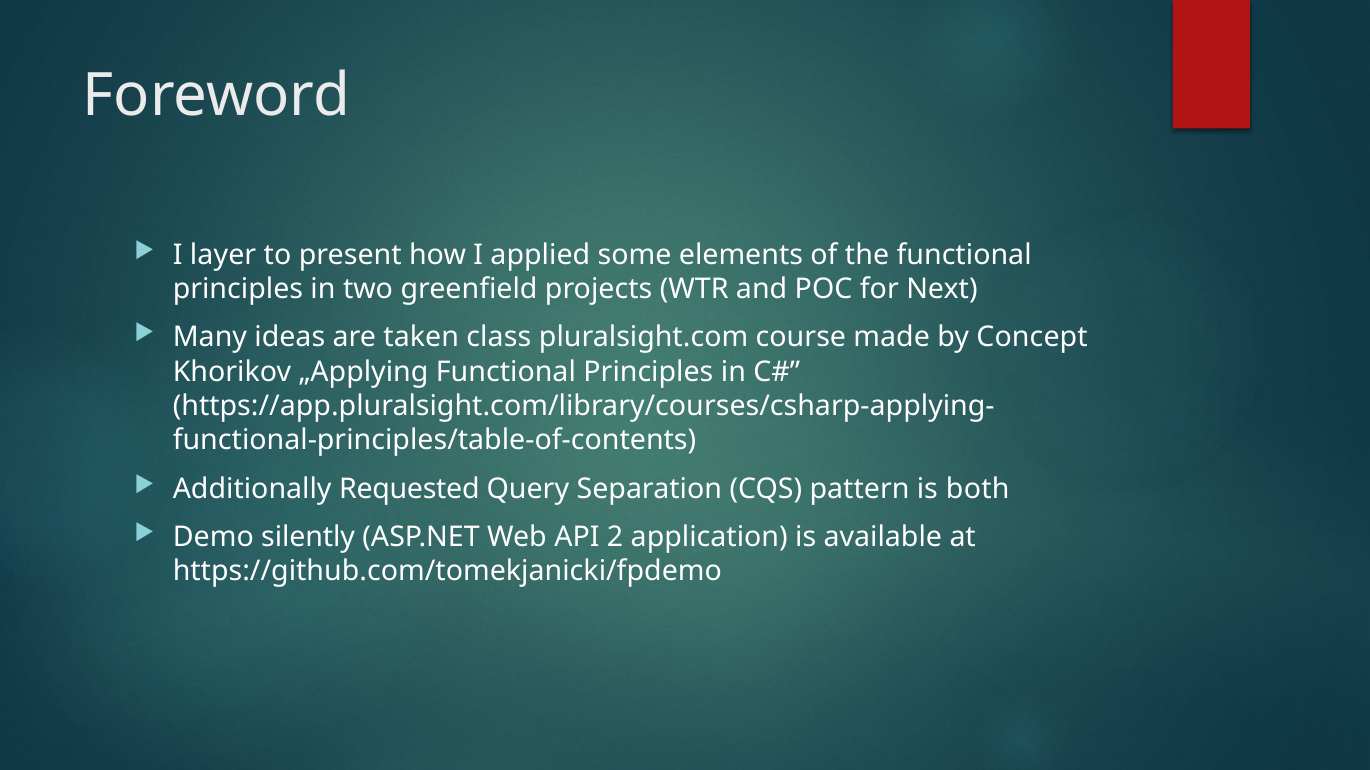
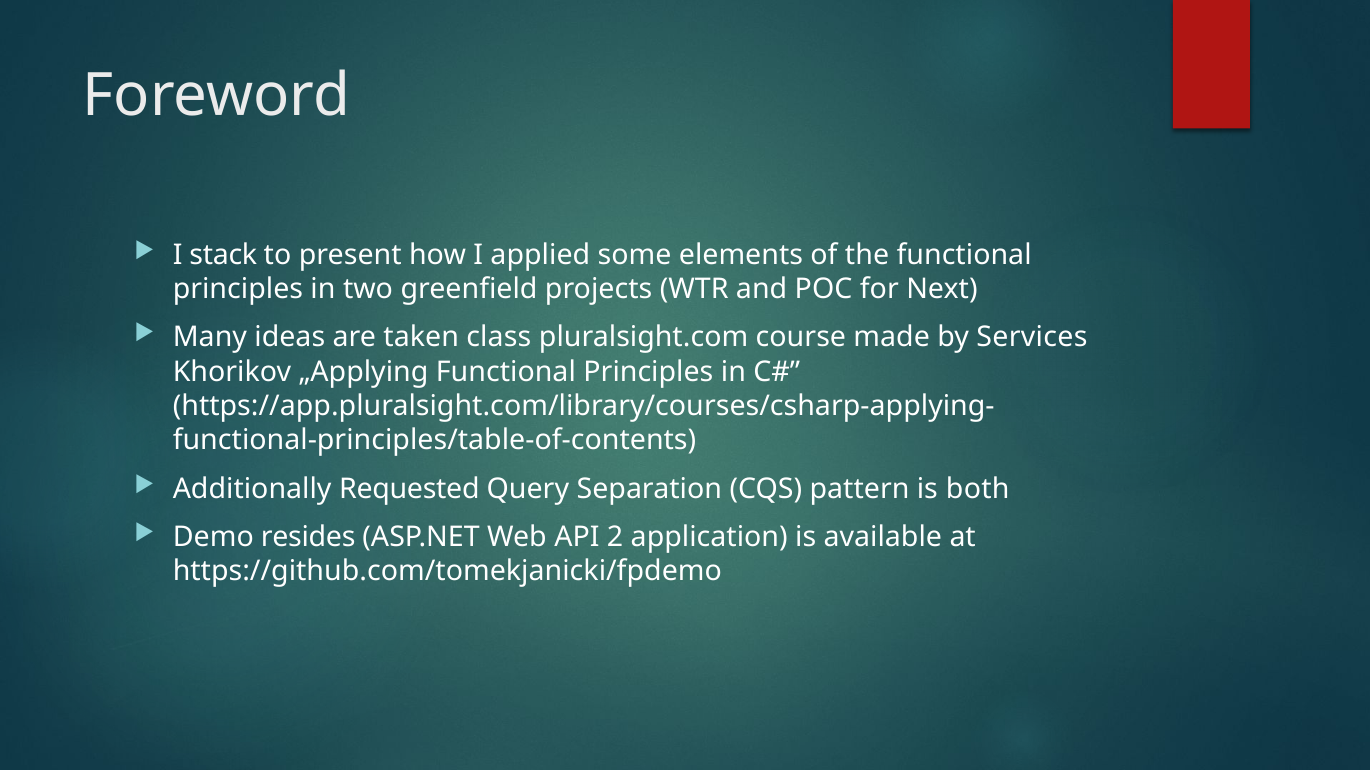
layer: layer -> stack
Concept: Concept -> Services
silently: silently -> resides
